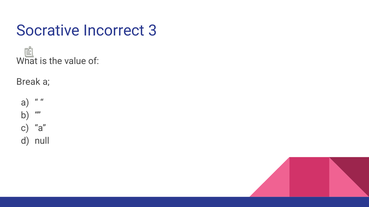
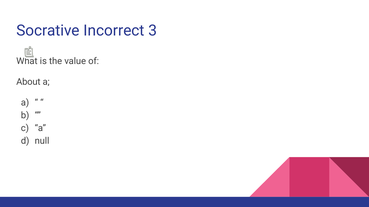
Break: Break -> About
